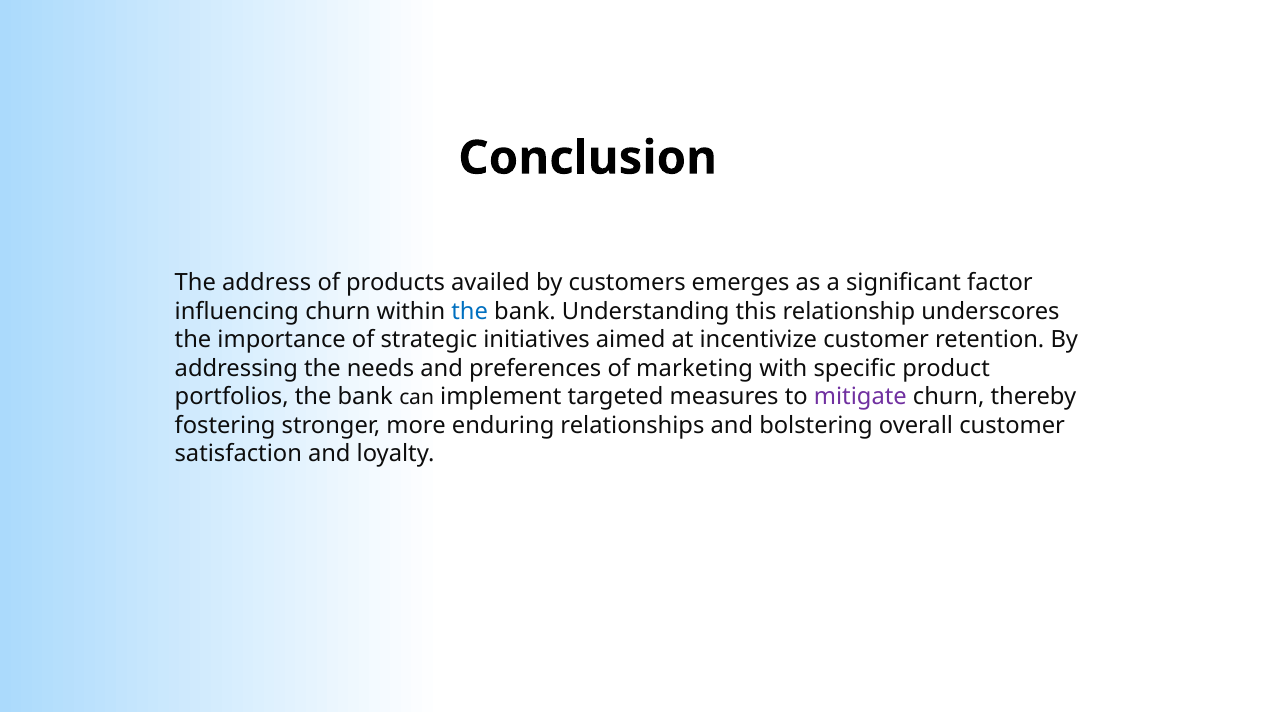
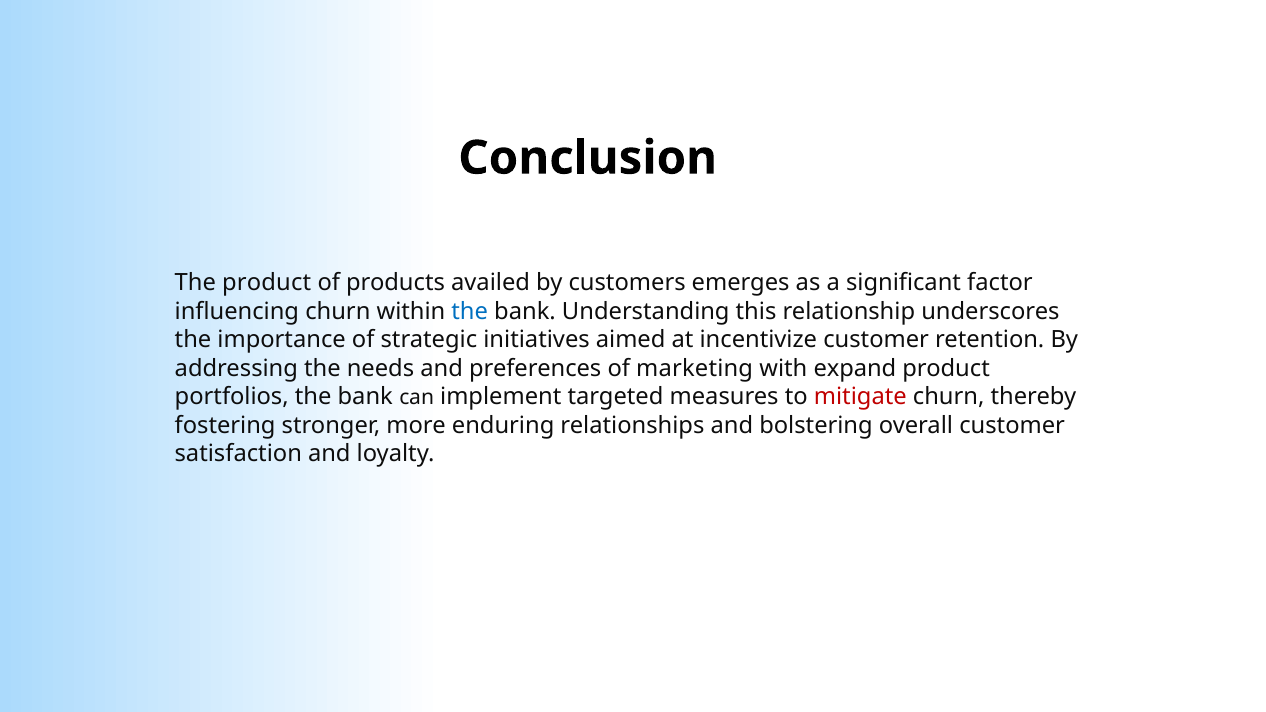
The address: address -> product
specific: specific -> expand
mitigate colour: purple -> red
